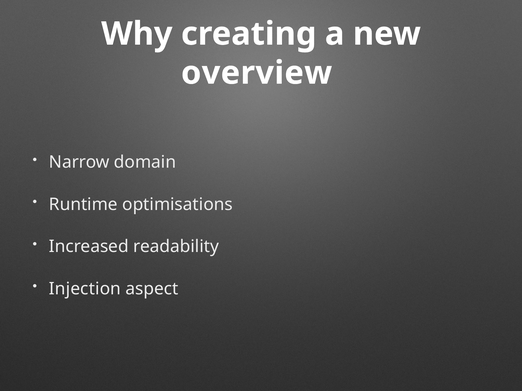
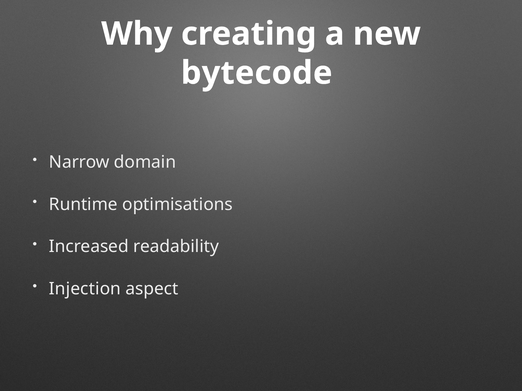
overview: overview -> bytecode
